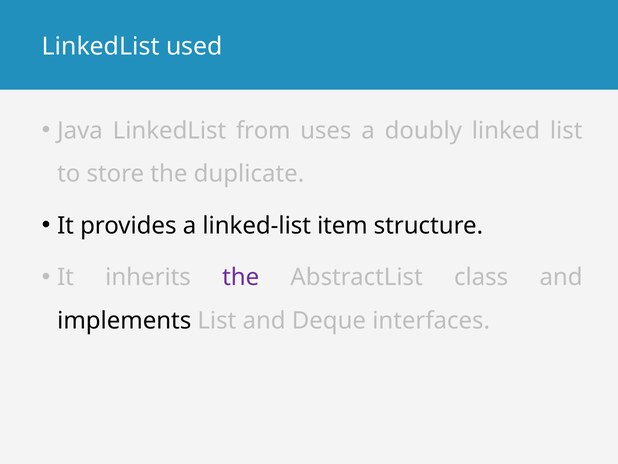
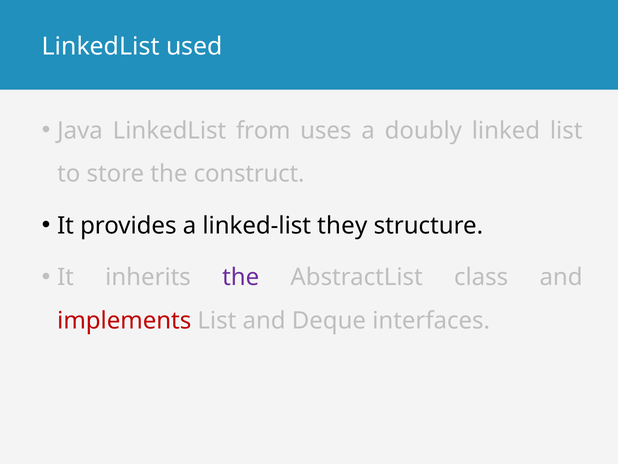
duplicate: duplicate -> construct
item: item -> they
implements colour: black -> red
